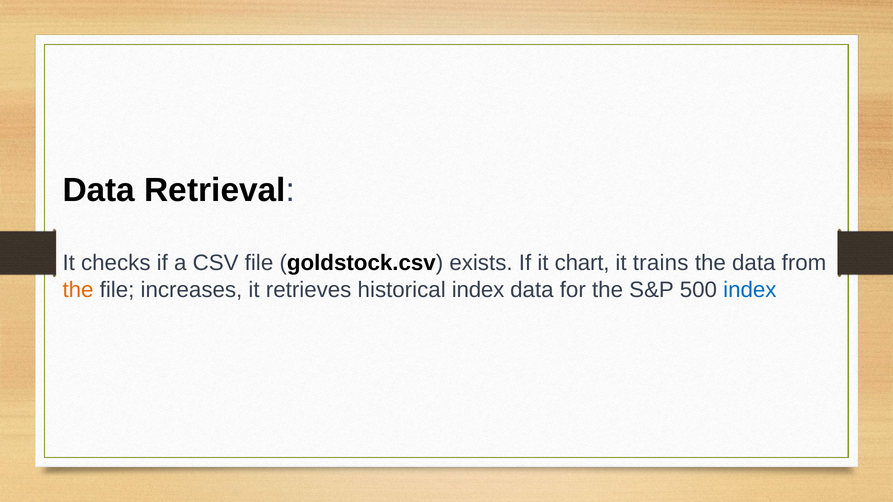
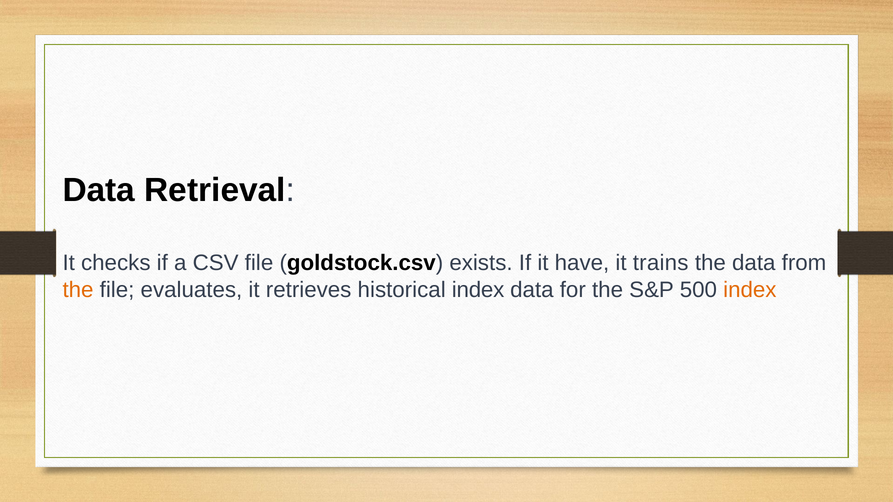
chart: chart -> have
increases: increases -> evaluates
index at (750, 290) colour: blue -> orange
